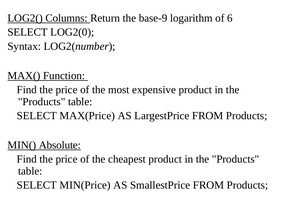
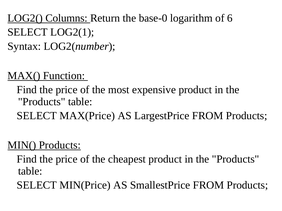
base-9: base-9 -> base-0
LOG2(0: LOG2(0 -> LOG2(1
MIN( Absolute: Absolute -> Products
